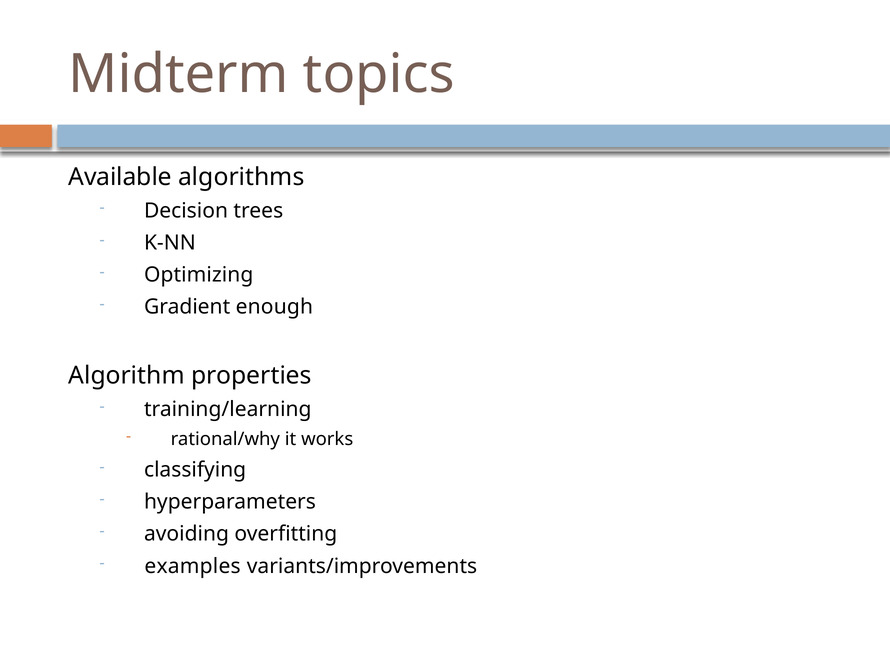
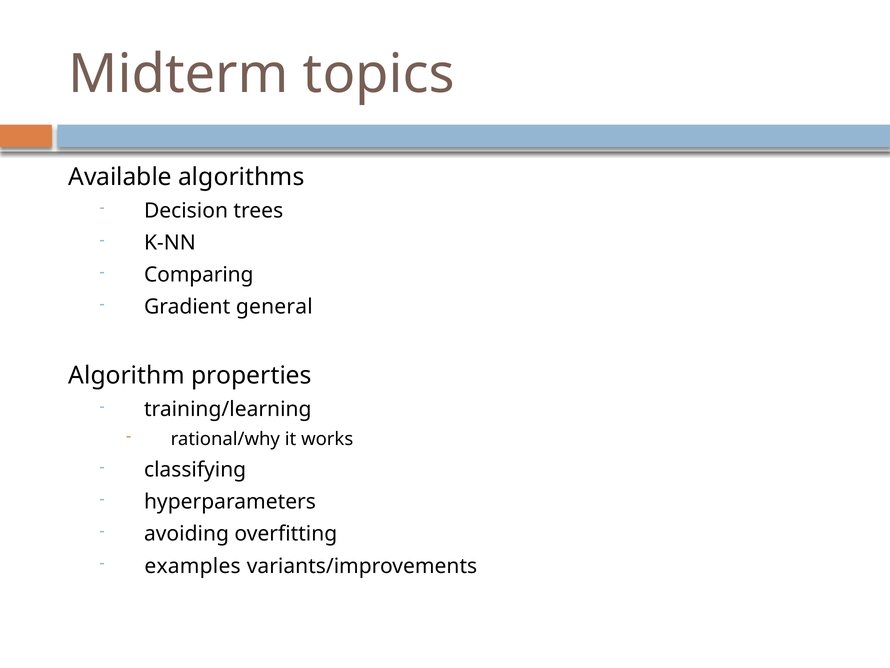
Optimizing: Optimizing -> Comparing
enough: enough -> general
